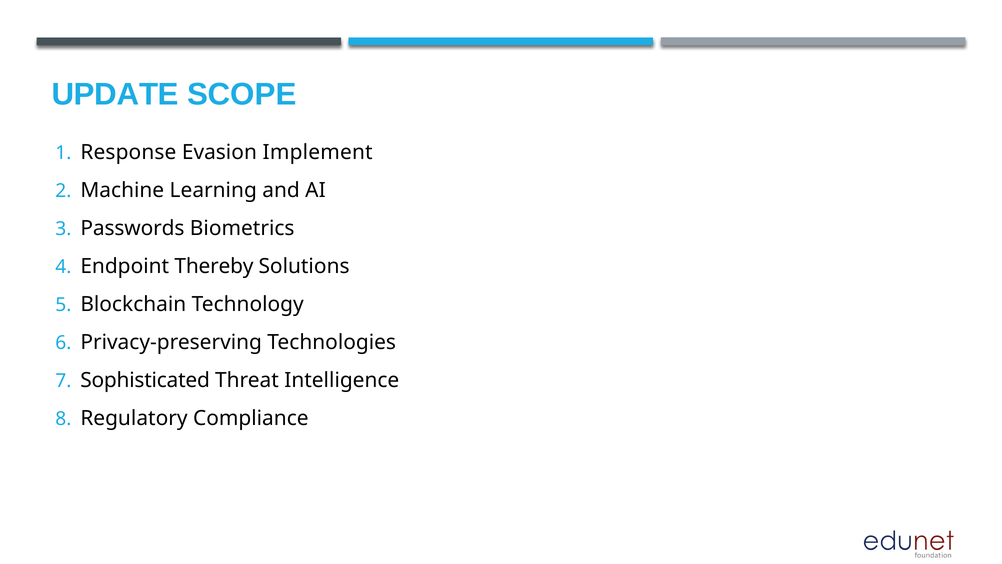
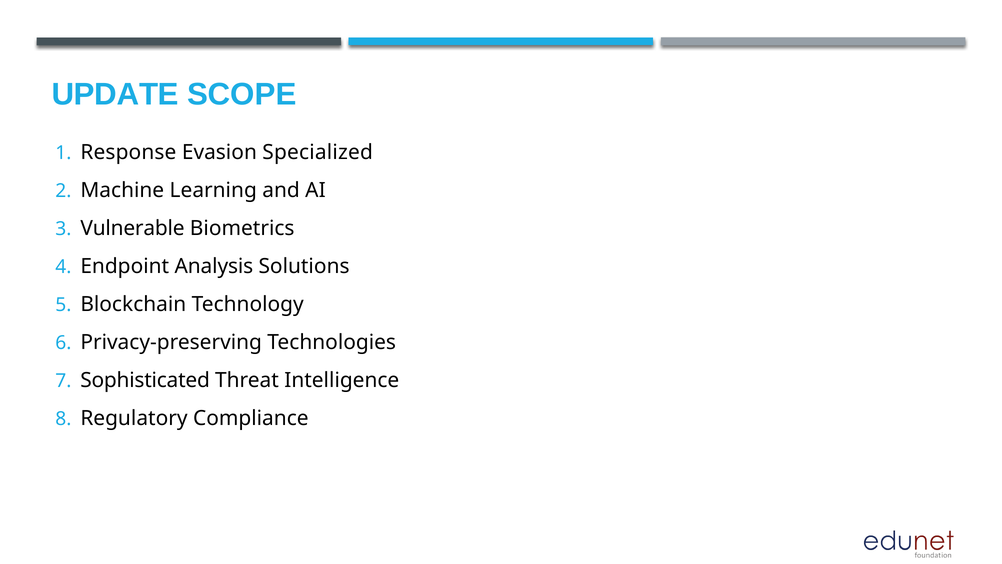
Implement: Implement -> Specialized
Passwords: Passwords -> Vulnerable
Thereby: Thereby -> Analysis
